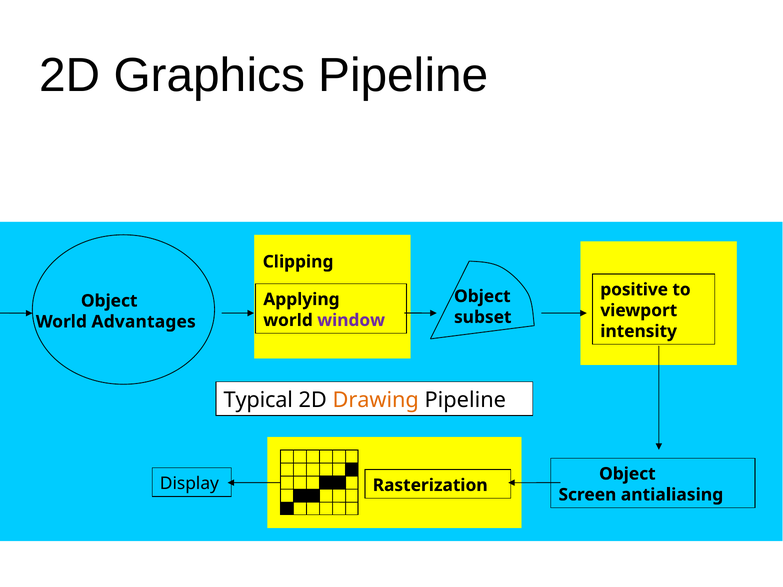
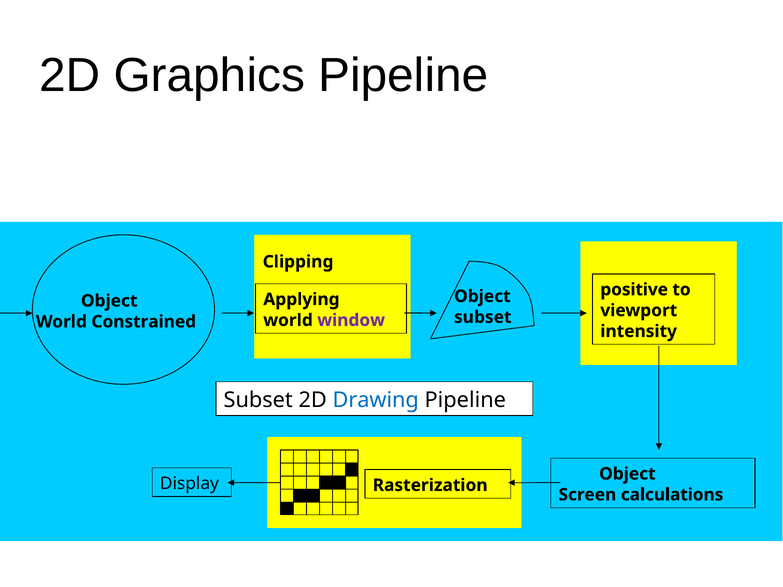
Advantages: Advantages -> Constrained
Typical at (258, 400): Typical -> Subset
Drawing colour: orange -> blue
antialiasing: antialiasing -> calculations
